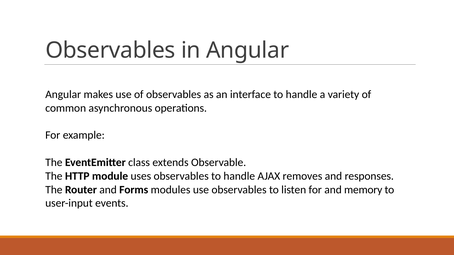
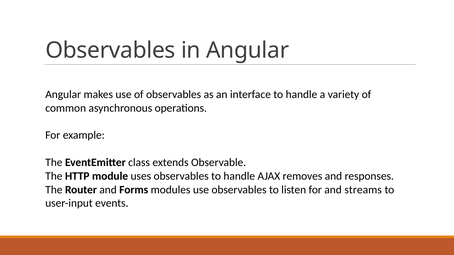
memory: memory -> streams
